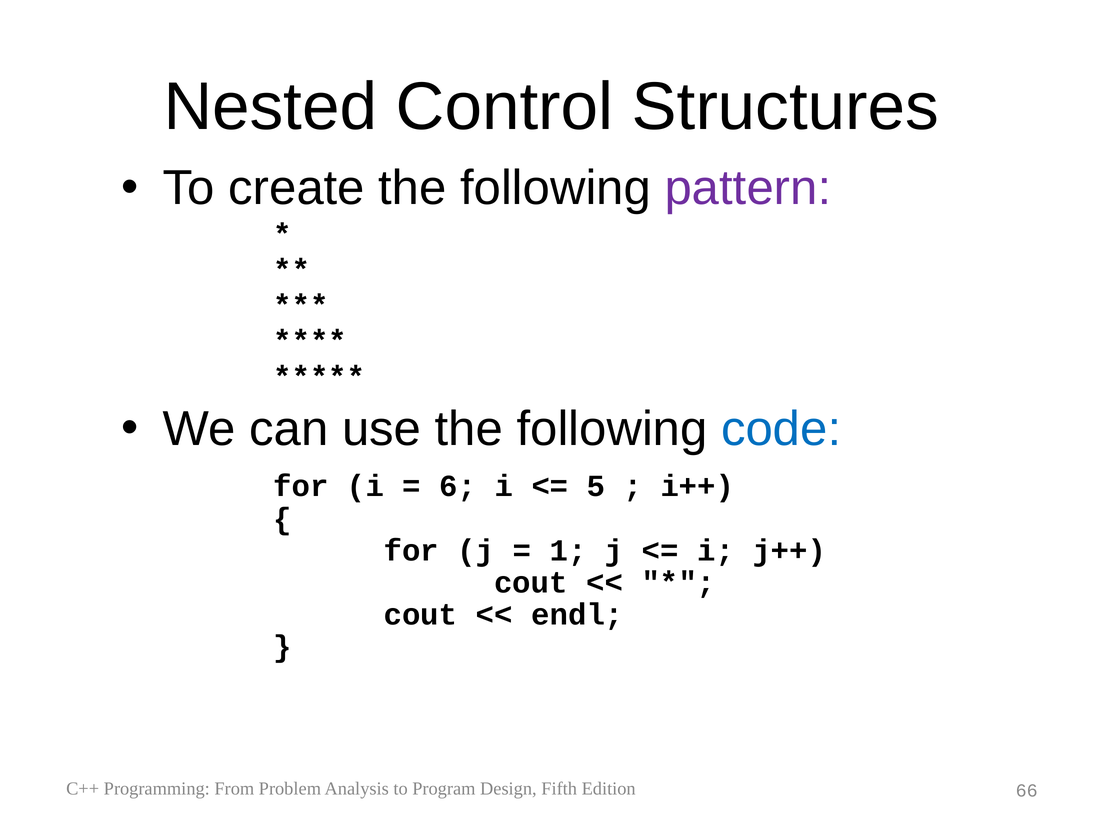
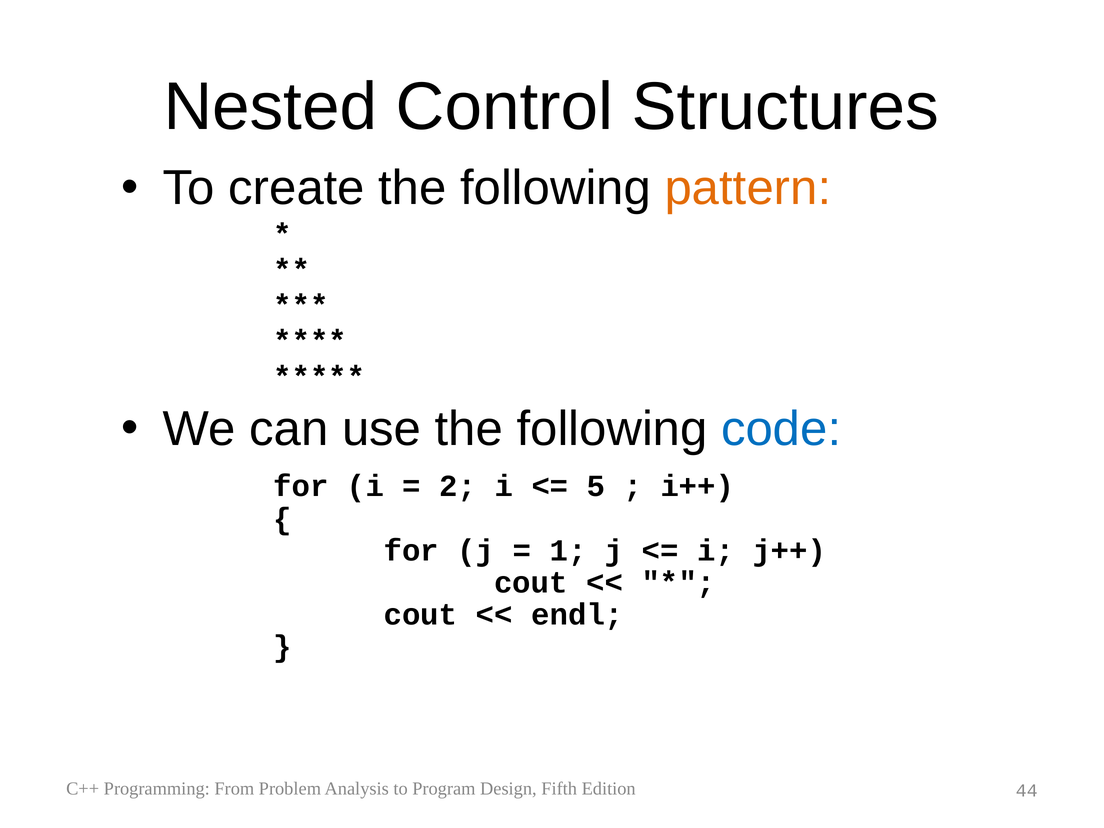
pattern colour: purple -> orange
6: 6 -> 2
66: 66 -> 44
